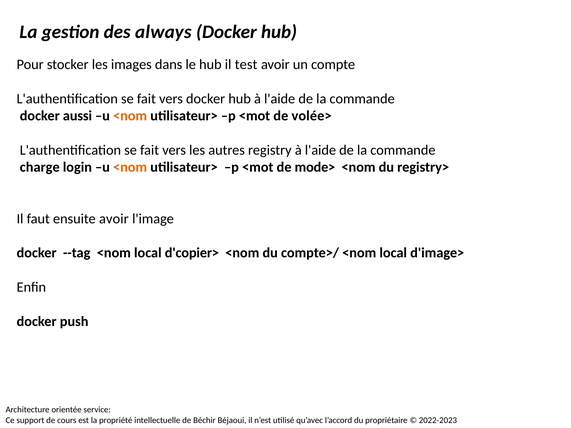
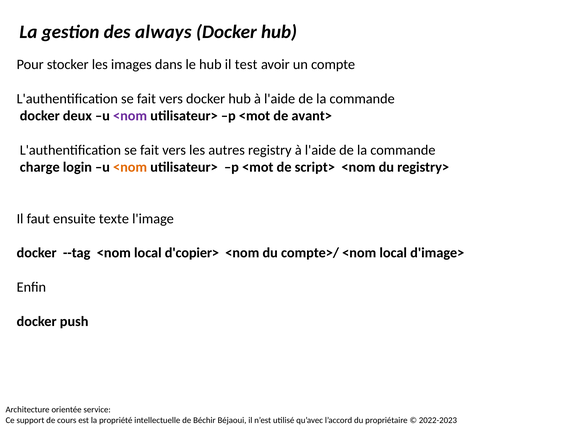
aussi: aussi -> deux
<nom at (130, 116) colour: orange -> purple
volée>: volée> -> avant>
mode>: mode> -> script>
ensuite avoir: avoir -> texte
